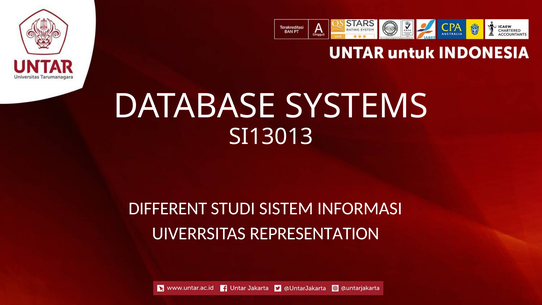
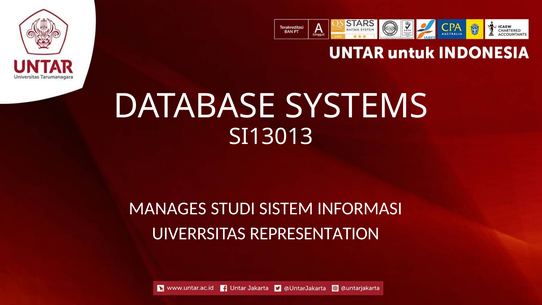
DIFFERENT: DIFFERENT -> MANAGES
